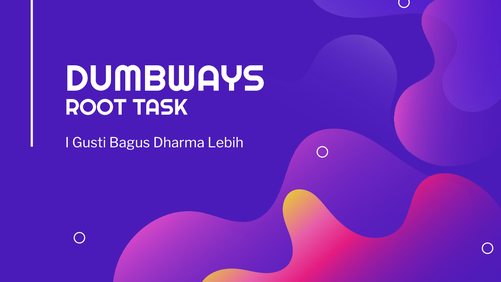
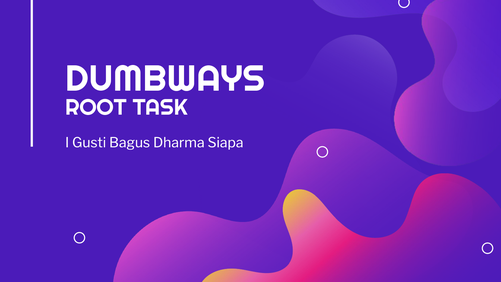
Lebih: Lebih -> Siapa
